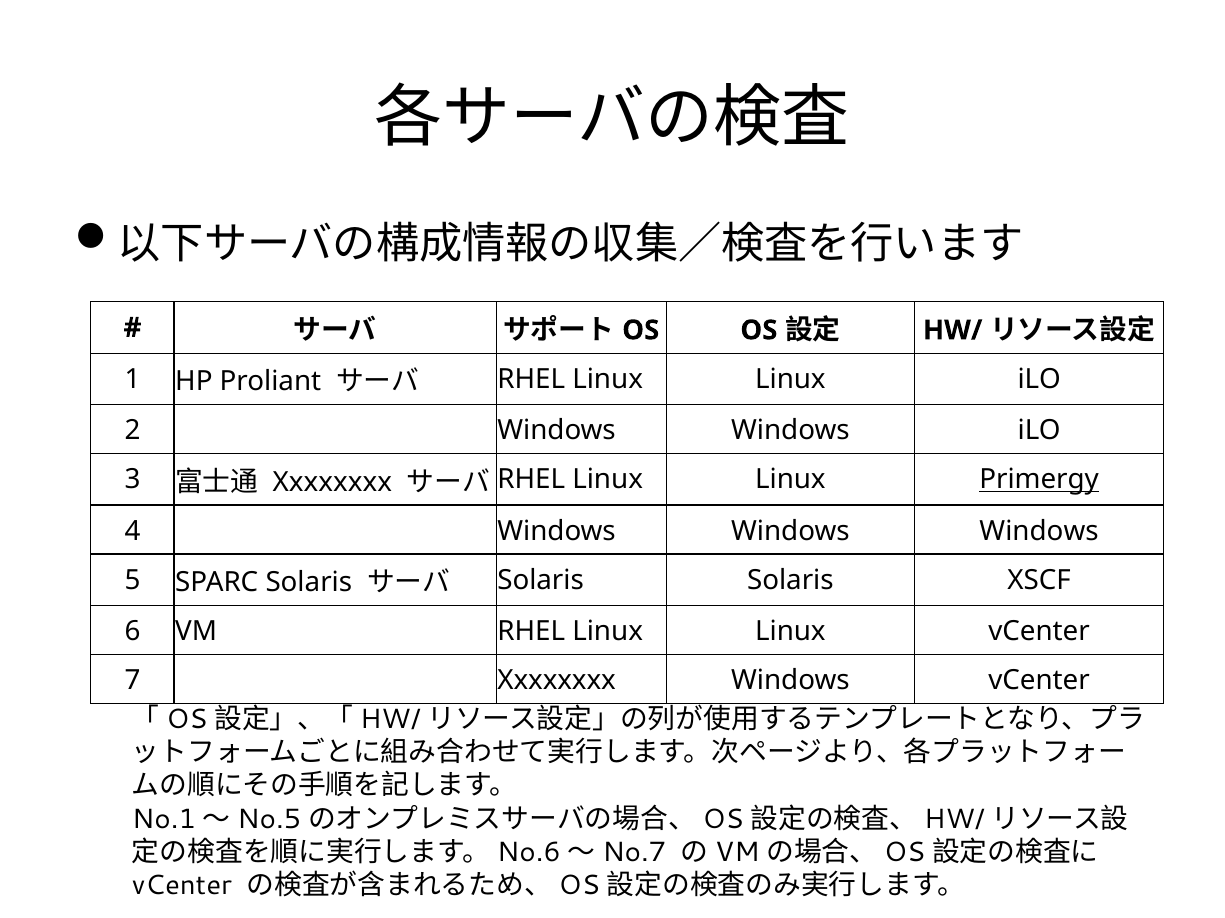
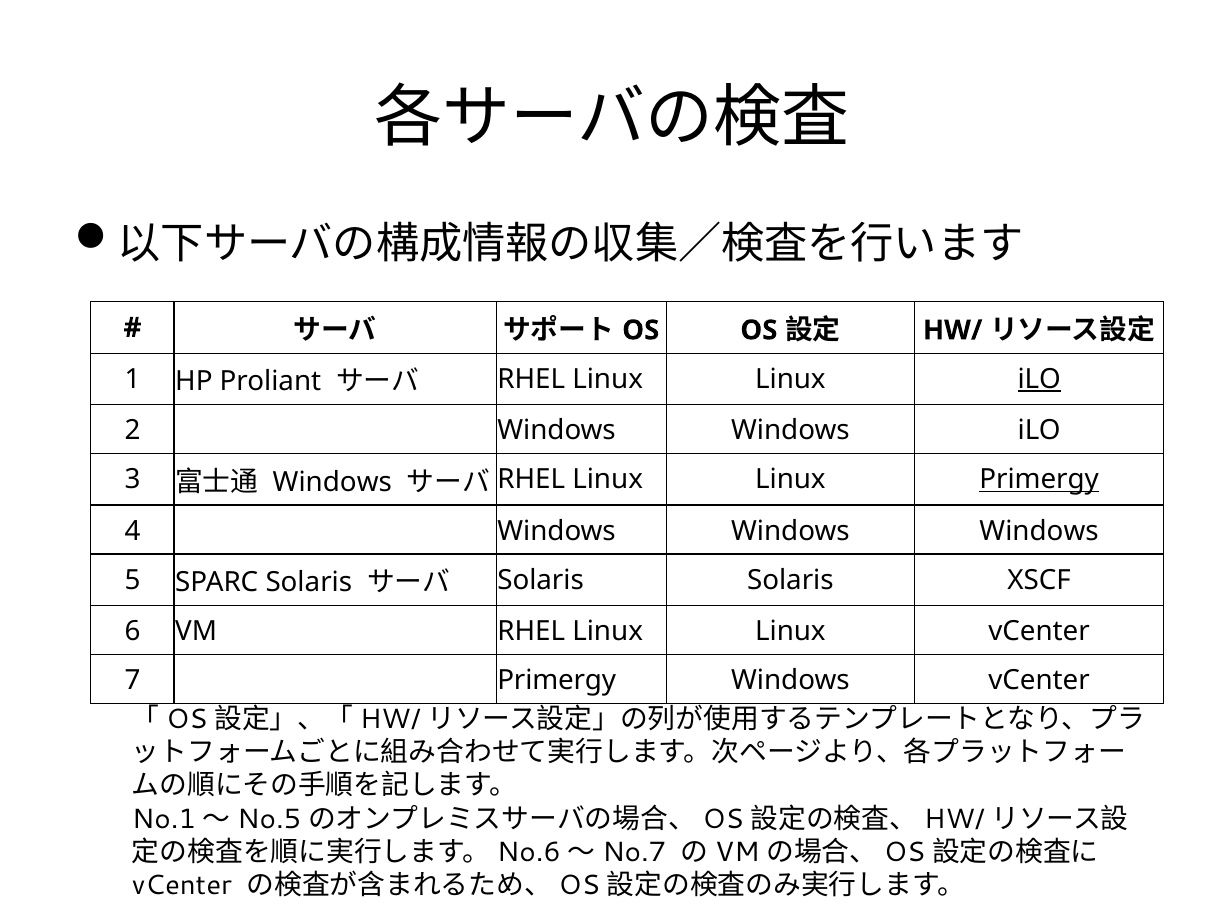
iLO at (1039, 379) underline: none -> present
Xxxxxxxx at (332, 483): Xxxxxxxx -> Windows
7 Xxxxxxxx: Xxxxxxxx -> Primergy
